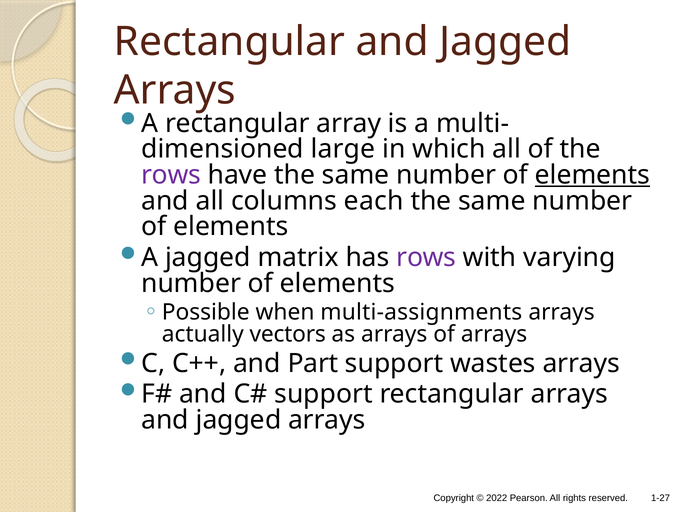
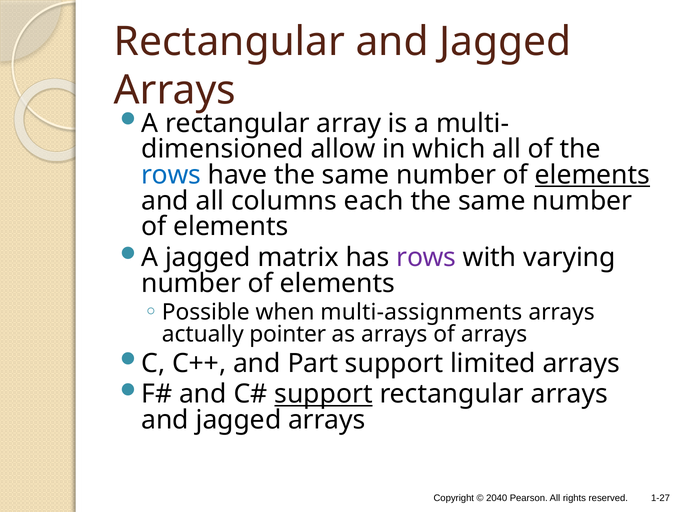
large: large -> allow
rows at (171, 175) colour: purple -> blue
vectors: vectors -> pointer
wastes: wastes -> limited
support at (323, 394) underline: none -> present
2022: 2022 -> 2040
